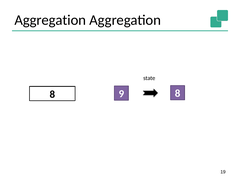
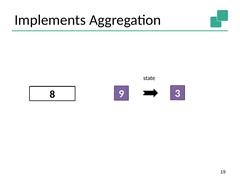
Aggregation at (50, 20): Aggregation -> Implements
9 8: 8 -> 3
